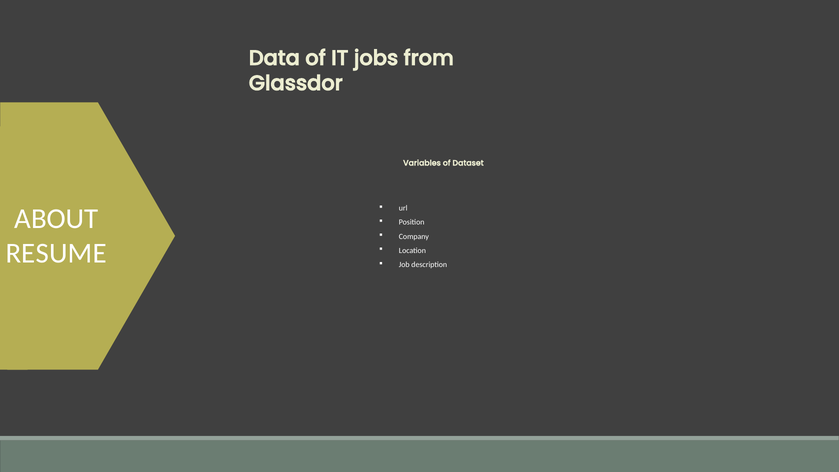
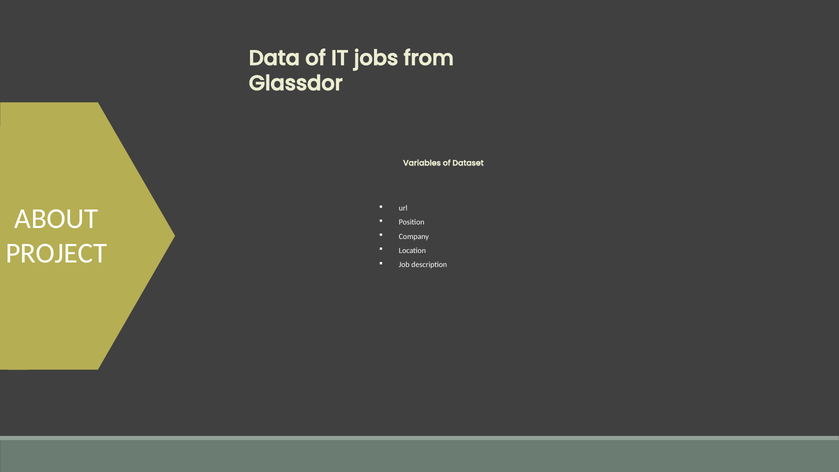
RESUME: RESUME -> PROJECT
